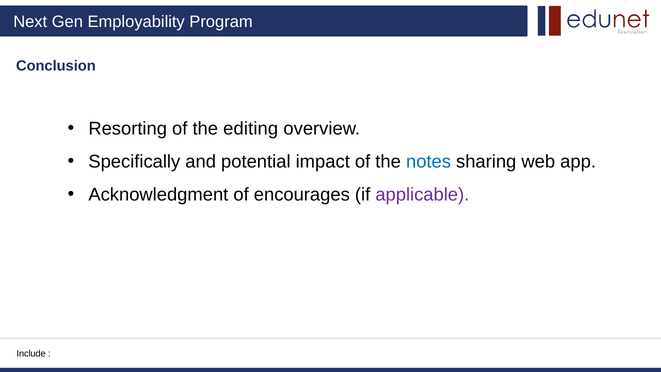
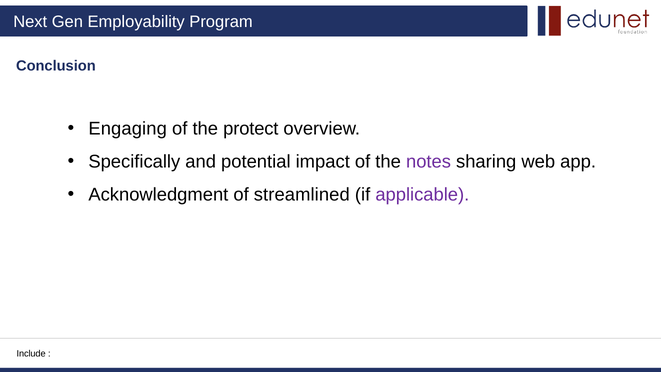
Resorting: Resorting -> Engaging
editing: editing -> protect
notes colour: blue -> purple
encourages: encourages -> streamlined
